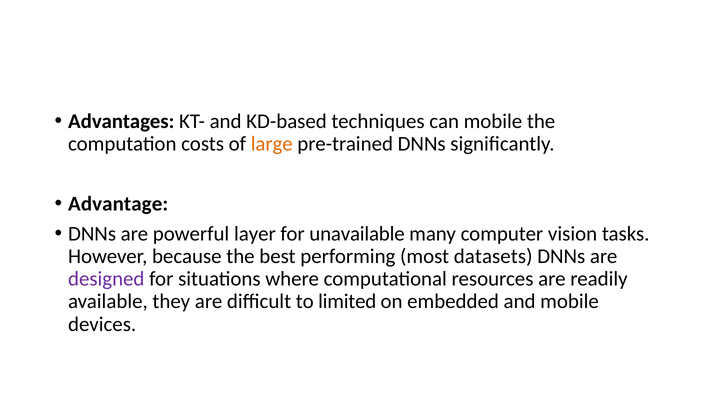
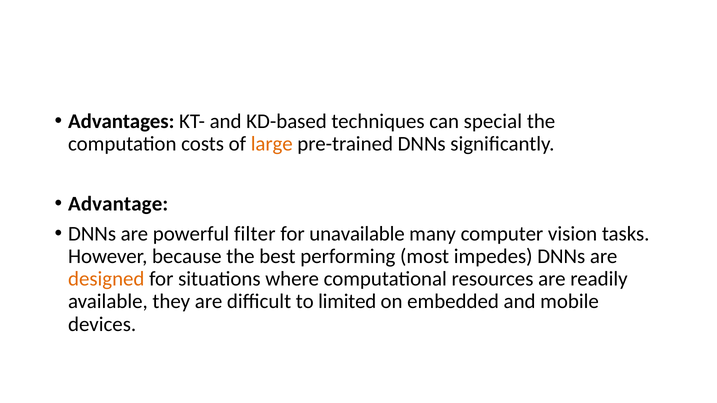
can mobile: mobile -> special
layer: layer -> filter
datasets: datasets -> impedes
designed colour: purple -> orange
